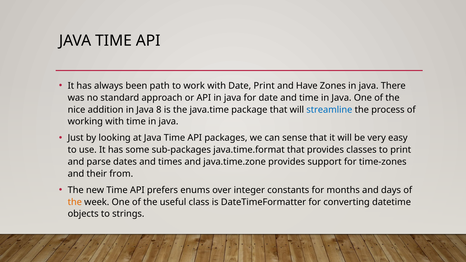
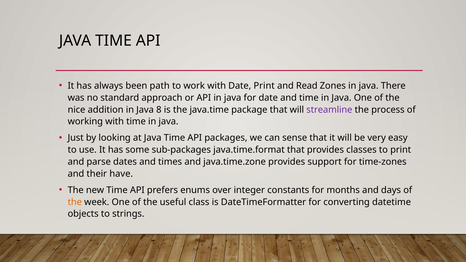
Have: Have -> Read
streamline colour: blue -> purple
from: from -> have
